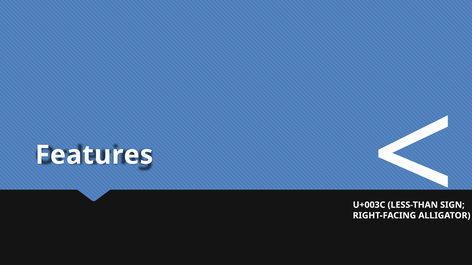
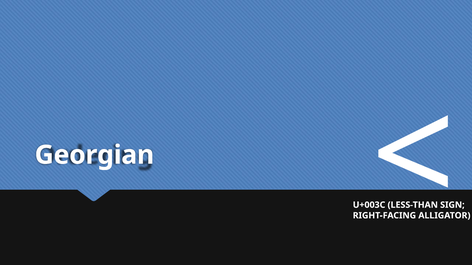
Features: Features -> Georgian
